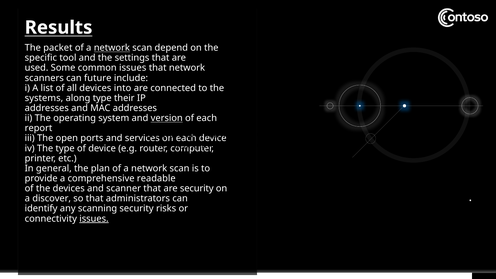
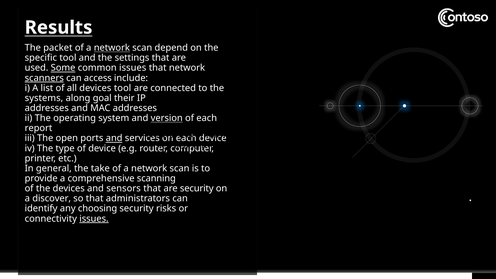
Some underline: none -> present
scanners underline: none -> present
future: future -> access
devices into: into -> tool
along type: type -> goal
and at (114, 138) underline: none -> present
plan: plan -> take
readable: readable -> scanning
and scanner: scanner -> sensors
scanning: scanning -> choosing
